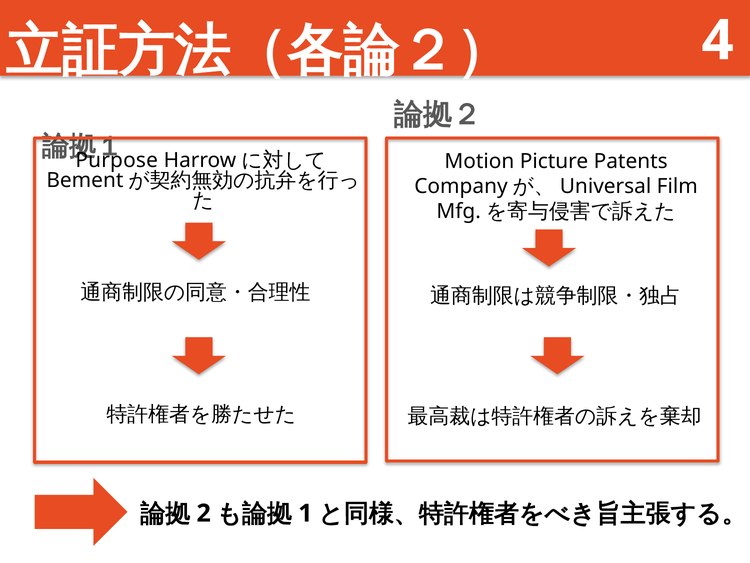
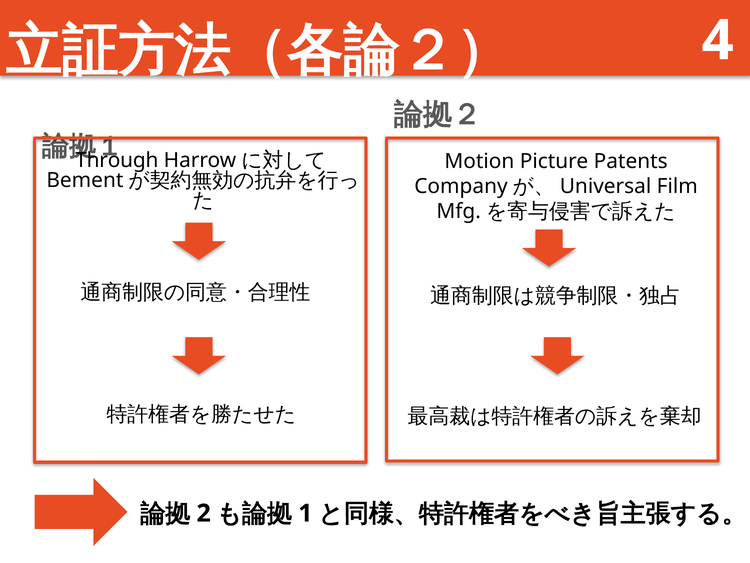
Purpose: Purpose -> Through
